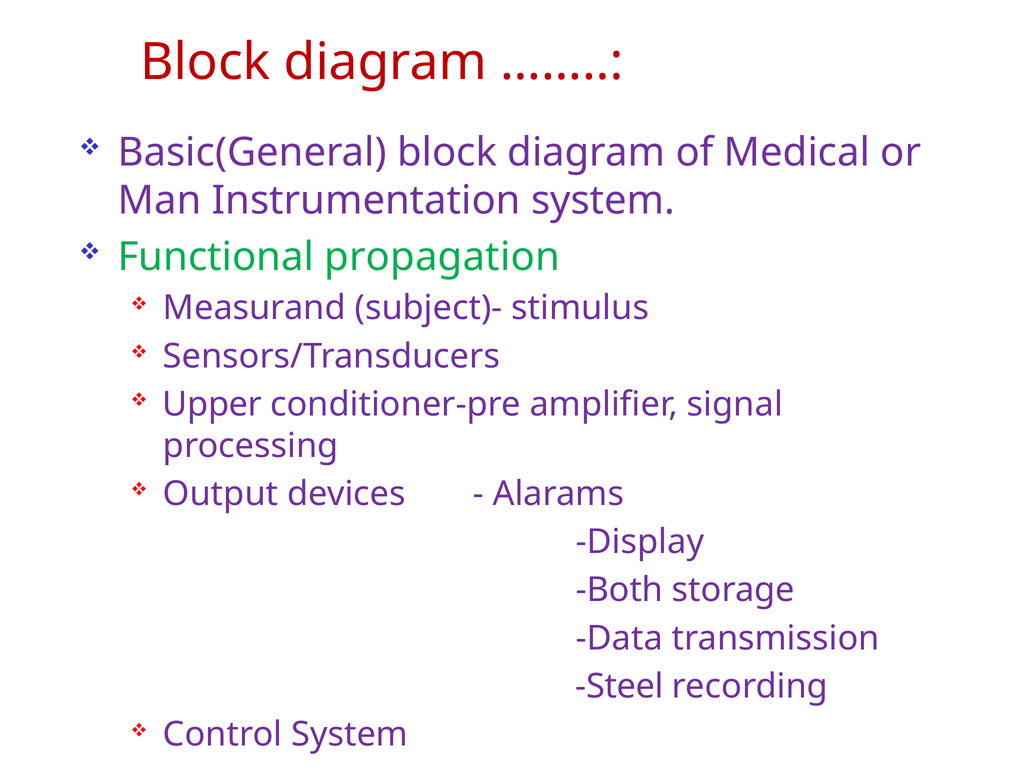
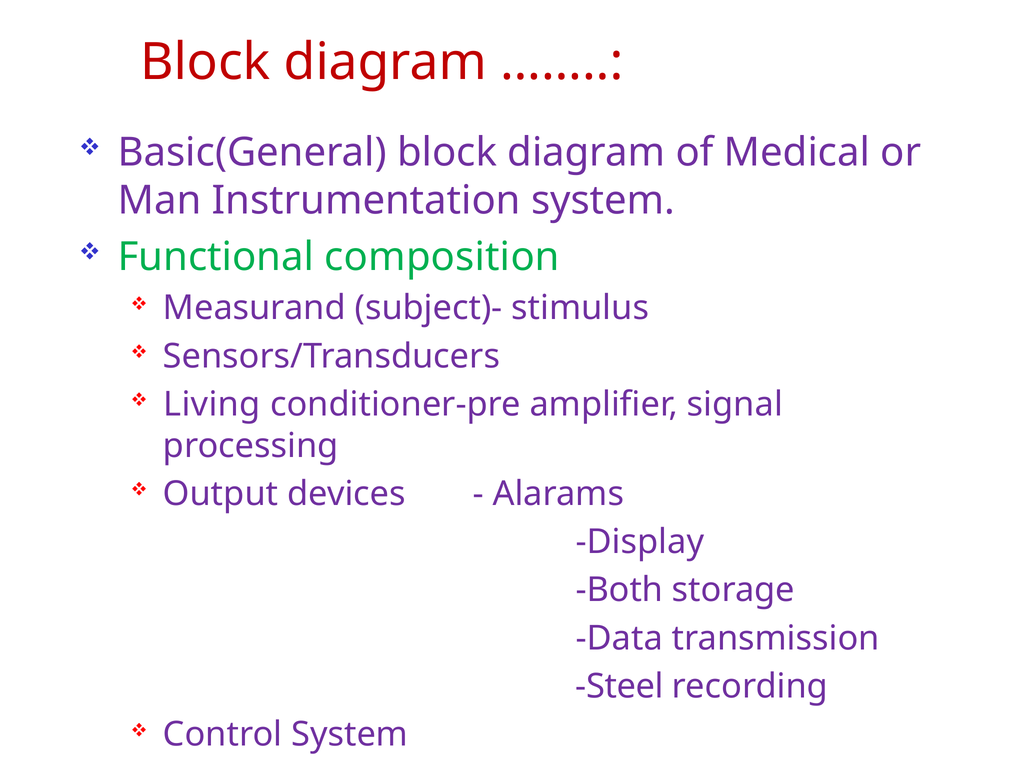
propagation: propagation -> composition
Upper: Upper -> Living
